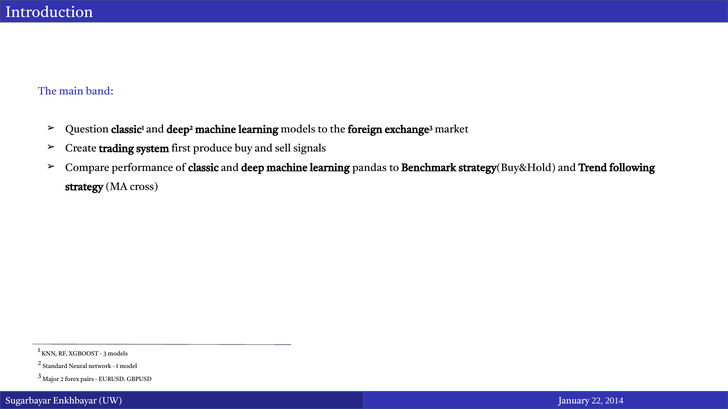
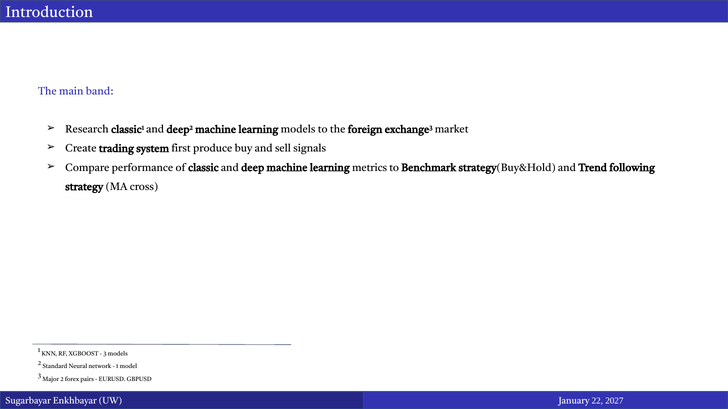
Question: Question -> Research
pandas: pandas -> metrics
2014: 2014 -> 2027
